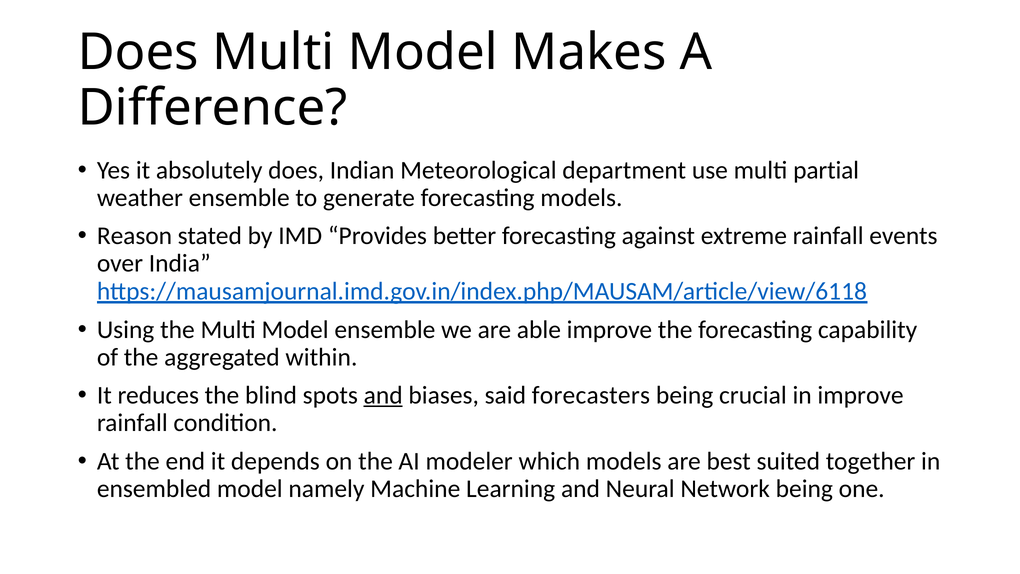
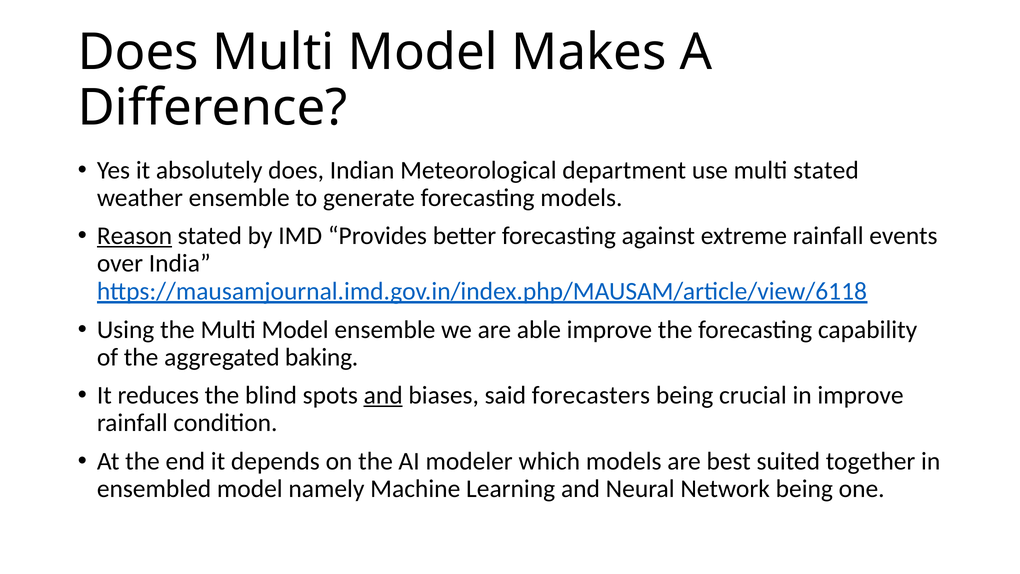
multi partial: partial -> stated
Reason underline: none -> present
within: within -> baking
